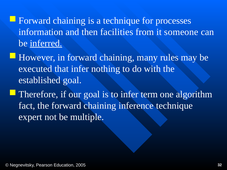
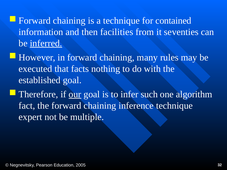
processes: processes -> contained
someone: someone -> seventies
that infer: infer -> facts
our underline: none -> present
term: term -> such
